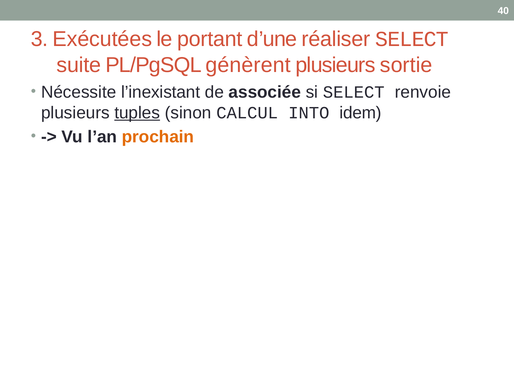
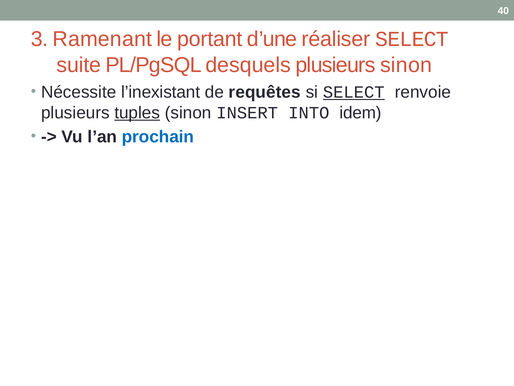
Exécutées: Exécutées -> Ramenant
génèrent: génèrent -> desquels
plusieurs sortie: sortie -> sinon
associée: associée -> requêtes
SELECT at (354, 92) underline: none -> present
CALCUL: CALCUL -> INSERT
prochain colour: orange -> blue
